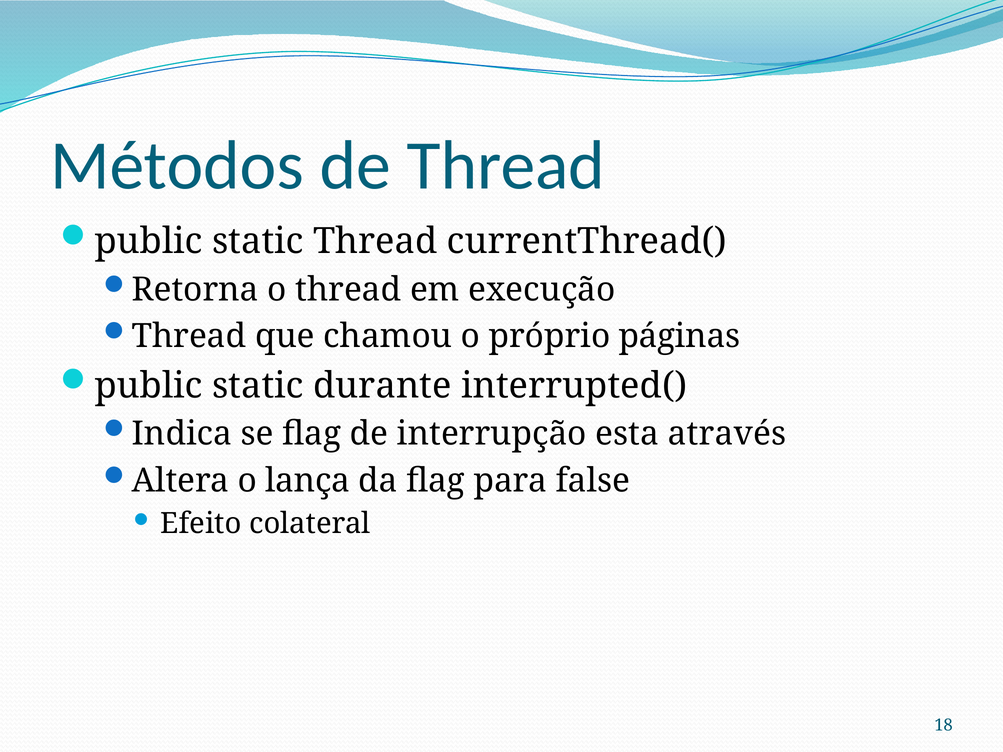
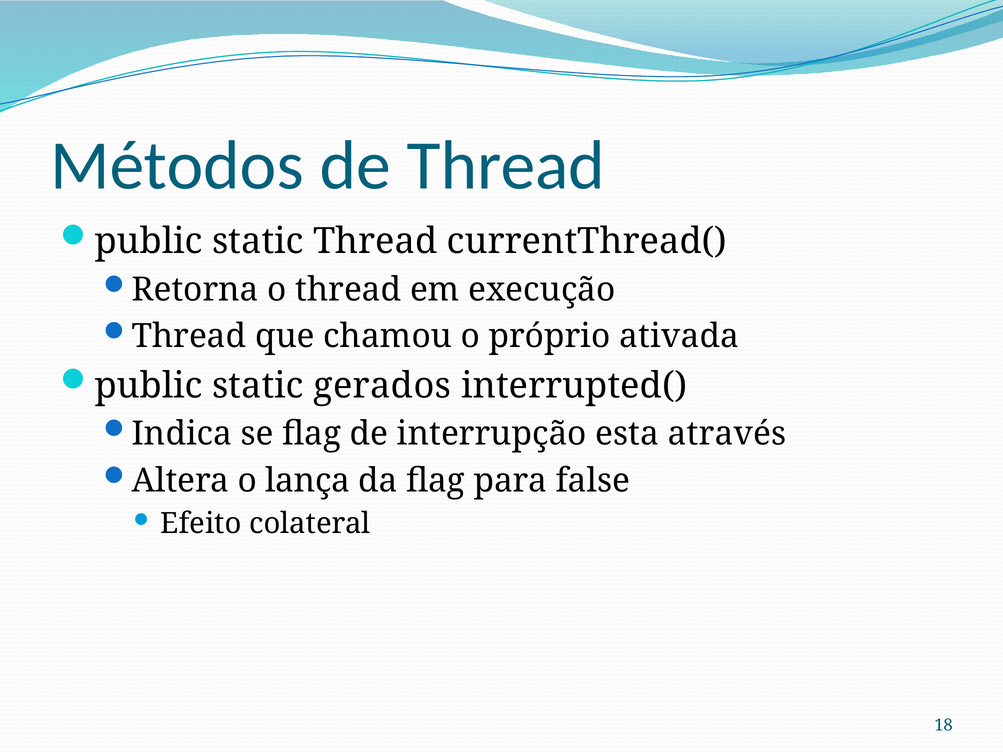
páginas: páginas -> ativada
durante: durante -> gerados
